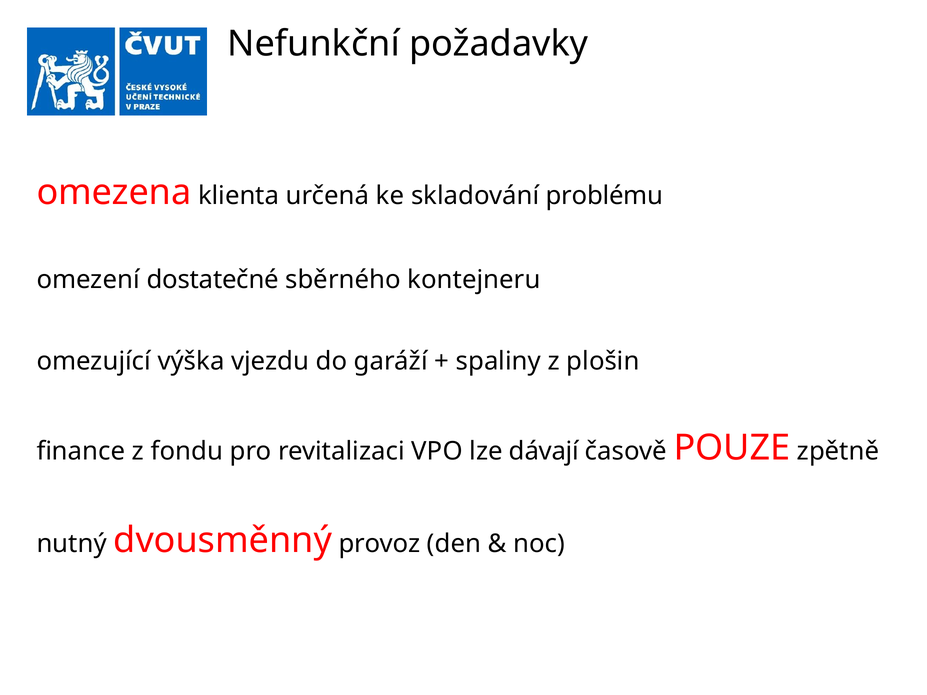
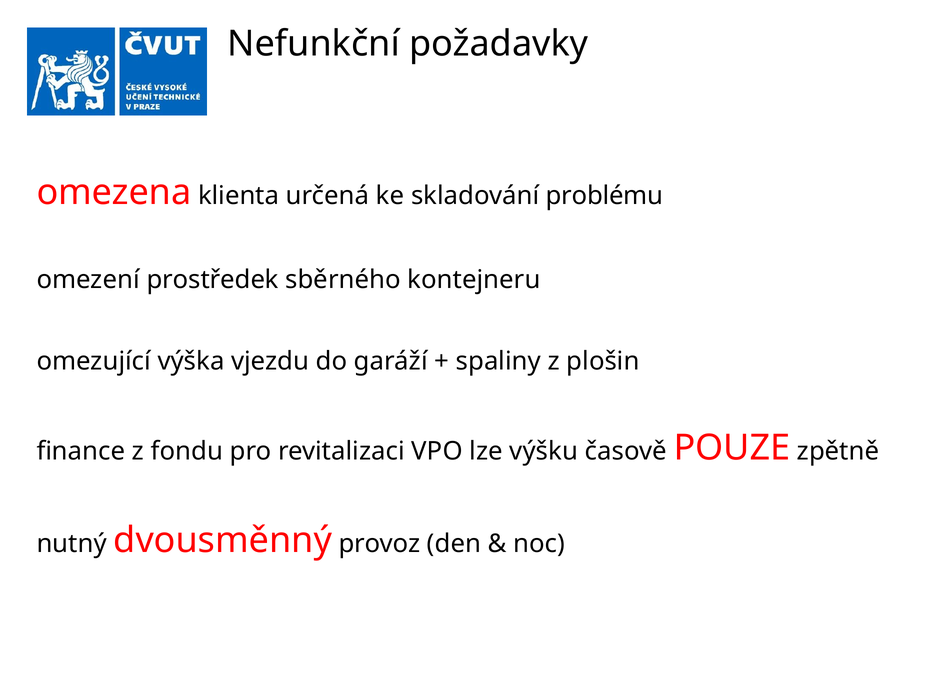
dostatečné: dostatečné -> prostředek
dávají: dávají -> výšku
